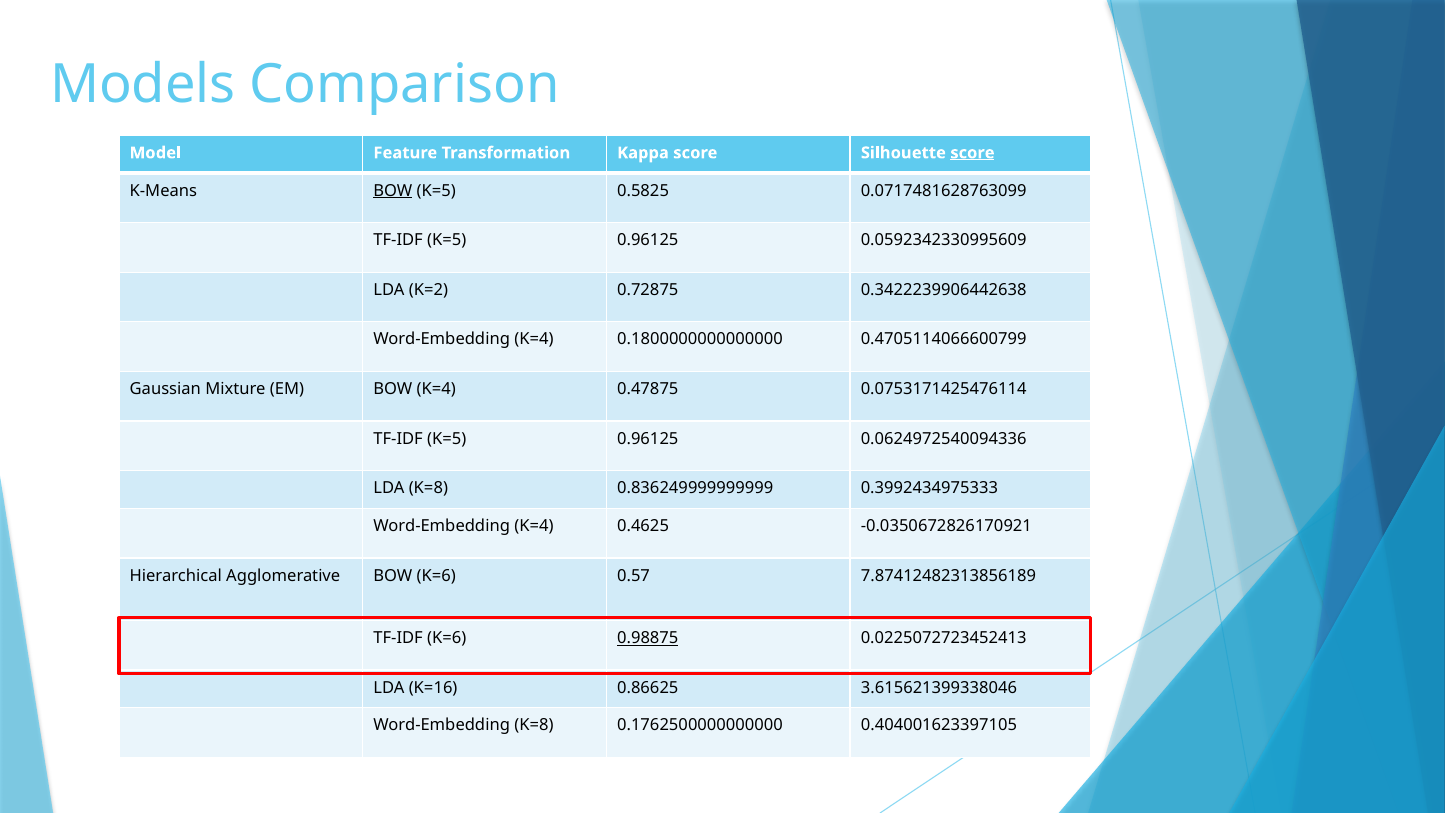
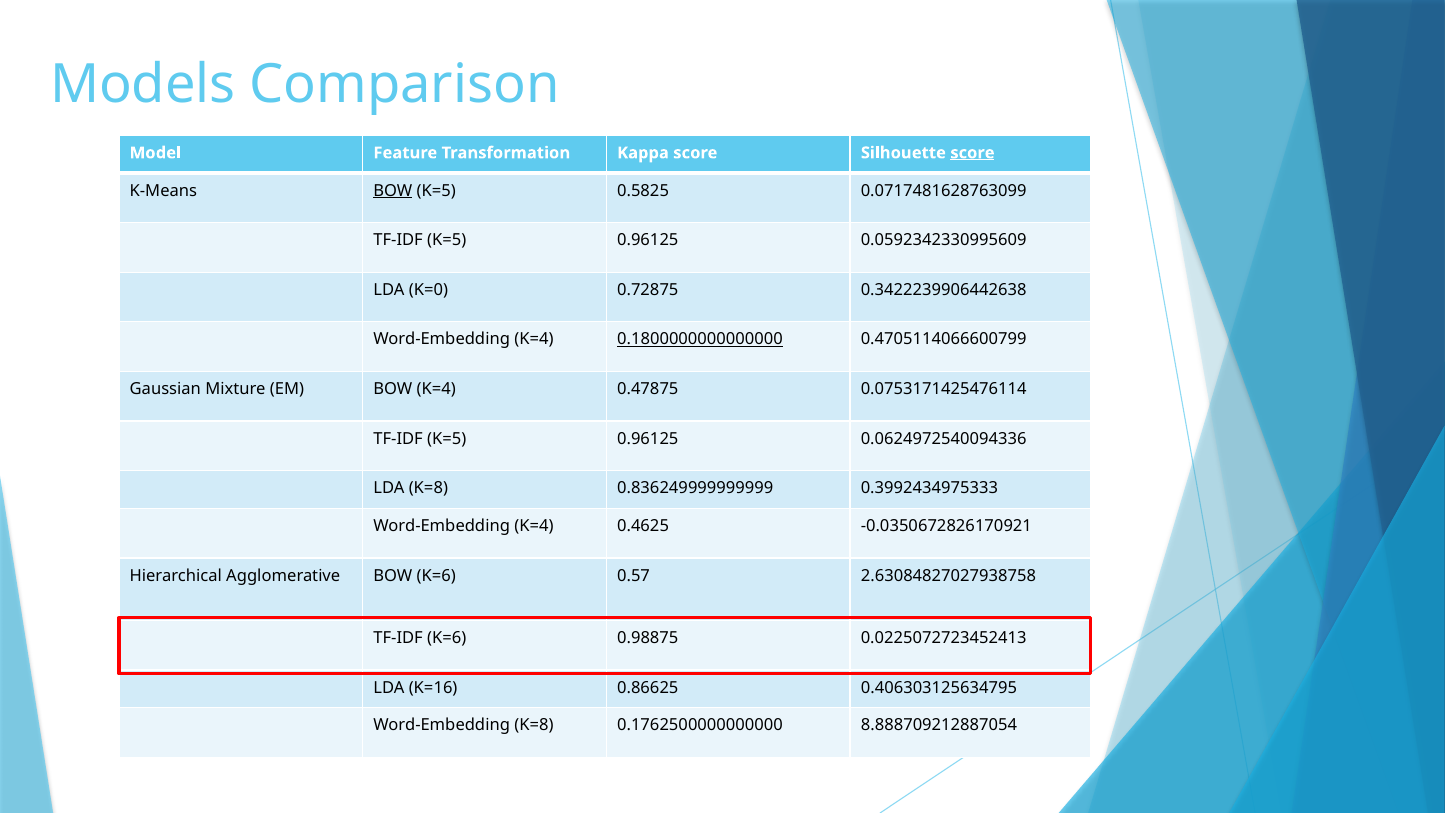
K=2: K=2 -> K=0
0.1800000000000000 underline: none -> present
7.87412482313856189: 7.87412482313856189 -> 2.63084827027938758
0.98875 underline: present -> none
3.615621399338046: 3.615621399338046 -> 0.406303125634795
0.404001623397105: 0.404001623397105 -> 8.888709212887054
